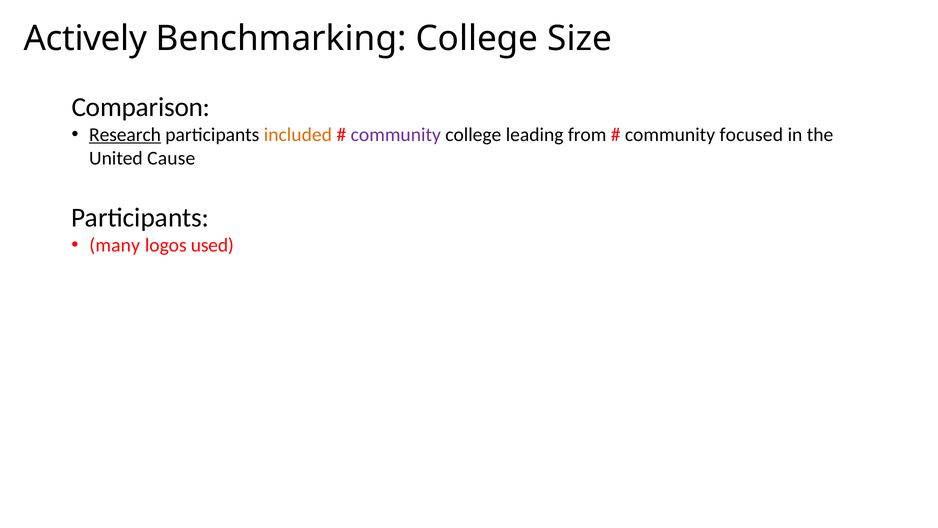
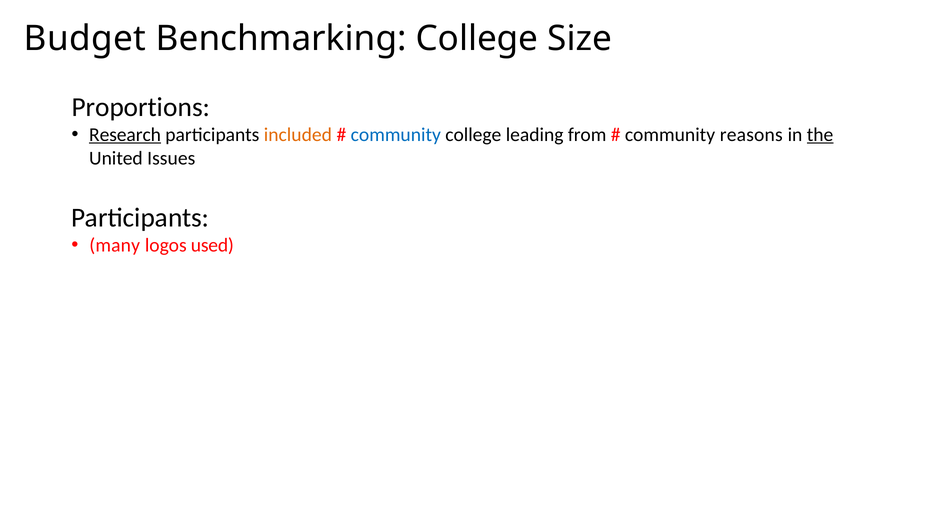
Actively: Actively -> Budget
Comparison: Comparison -> Proportions
community at (396, 135) colour: purple -> blue
focused: focused -> reasons
the underline: none -> present
Cause: Cause -> Issues
